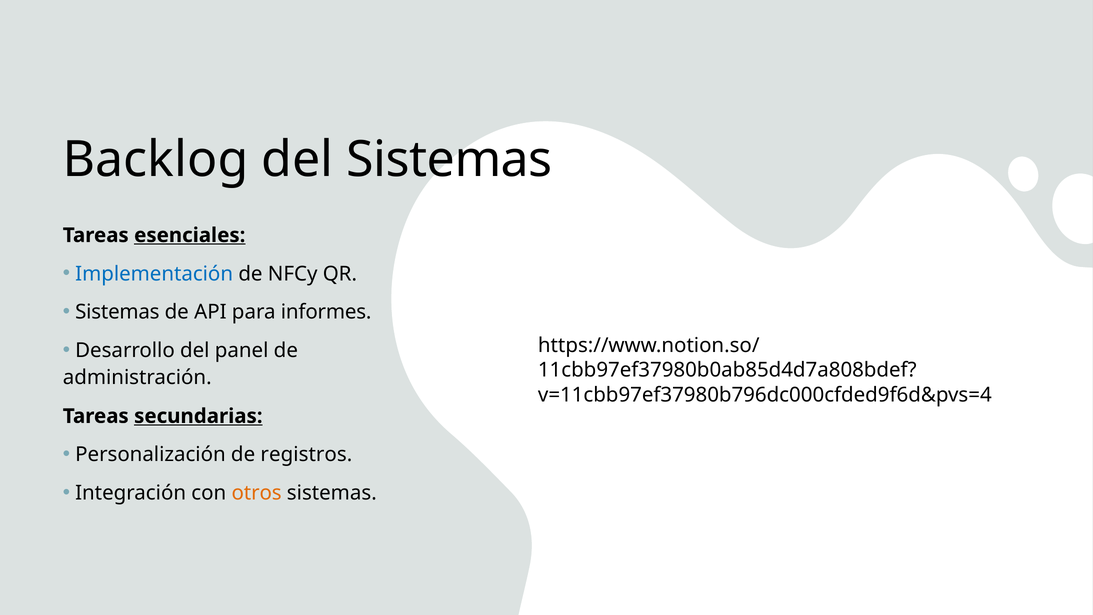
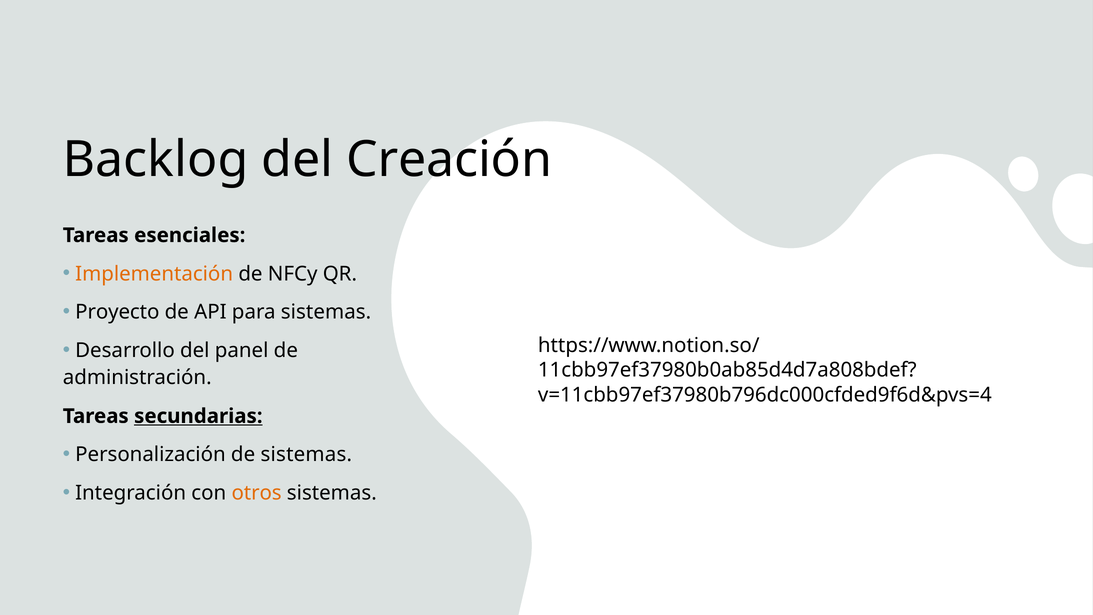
del Sistemas: Sistemas -> Creación
esenciales underline: present -> none
Implementación colour: blue -> orange
Sistemas at (117, 312): Sistemas -> Proyecto
para informes: informes -> sistemas
de registros: registros -> sistemas
